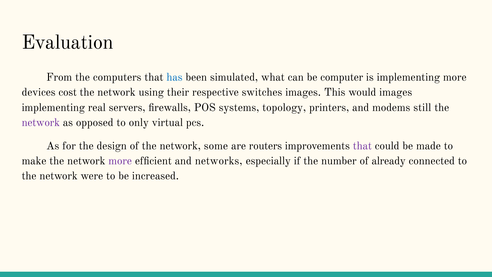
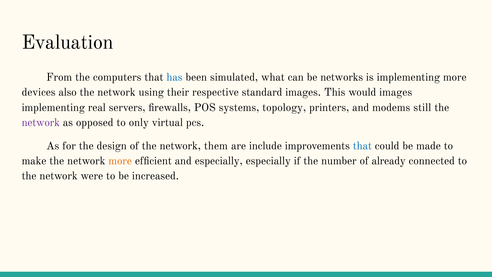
computer: computer -> networks
cost: cost -> also
switches: switches -> standard
some: some -> them
routers: routers -> include
that at (362, 146) colour: purple -> blue
more at (120, 161) colour: purple -> orange
and networks: networks -> especially
